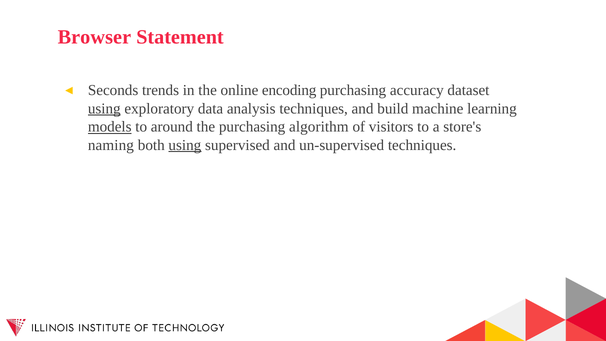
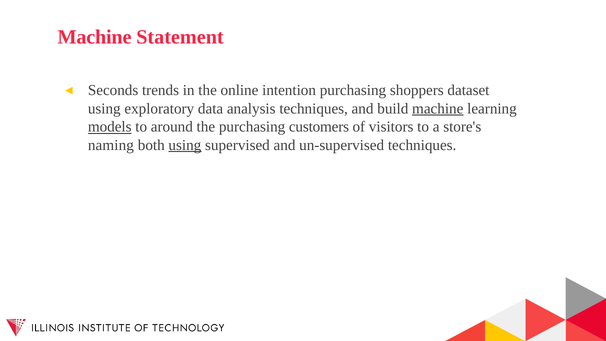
Browser at (94, 37): Browser -> Machine
encoding: encoding -> intention
accuracy: accuracy -> shoppers
using at (104, 109) underline: present -> none
machine at (438, 109) underline: none -> present
algorithm: algorithm -> customers
